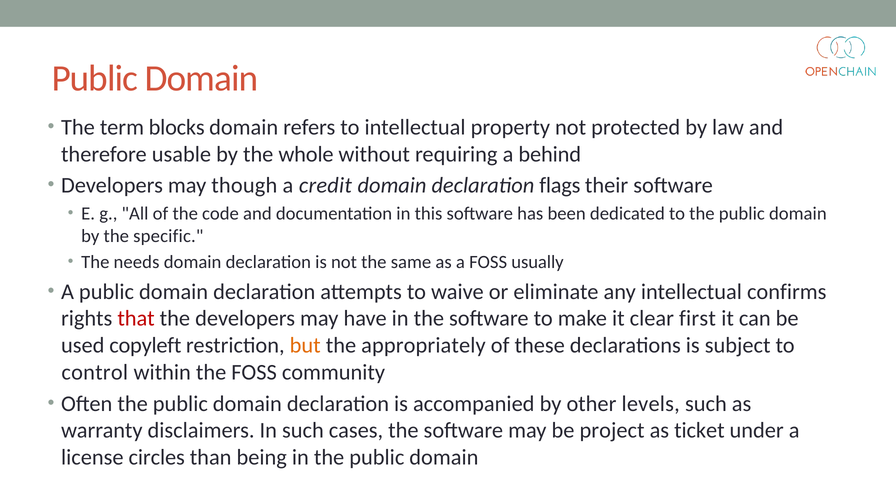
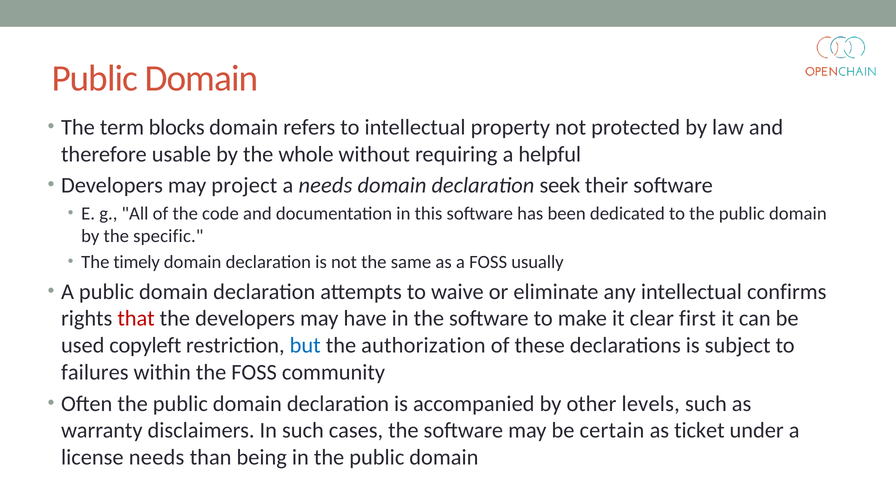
behind: behind -> helpful
though: though -> project
a credit: credit -> needs
flags: flags -> seek
needs: needs -> timely
but colour: orange -> blue
appropriately: appropriately -> authorization
control: control -> failures
project: project -> certain
license circles: circles -> needs
